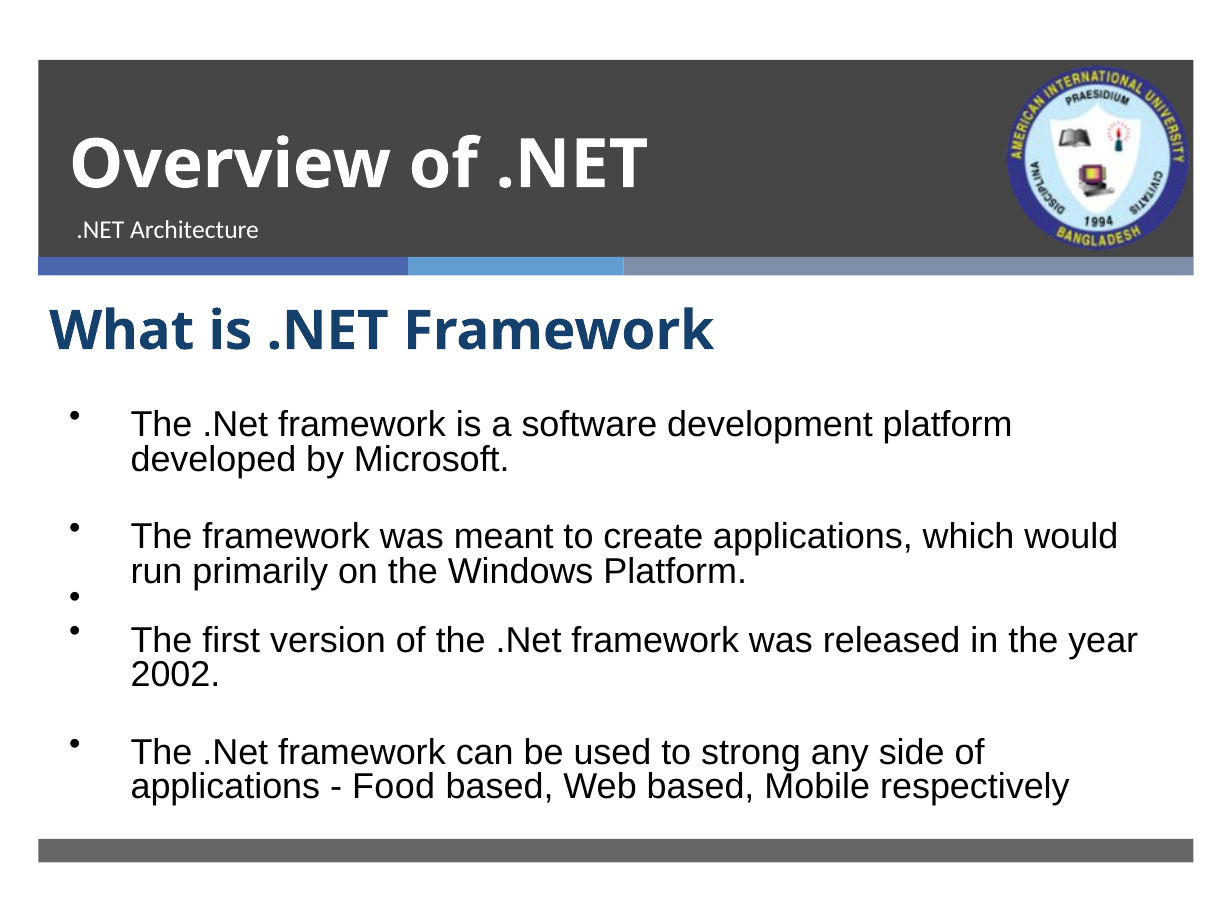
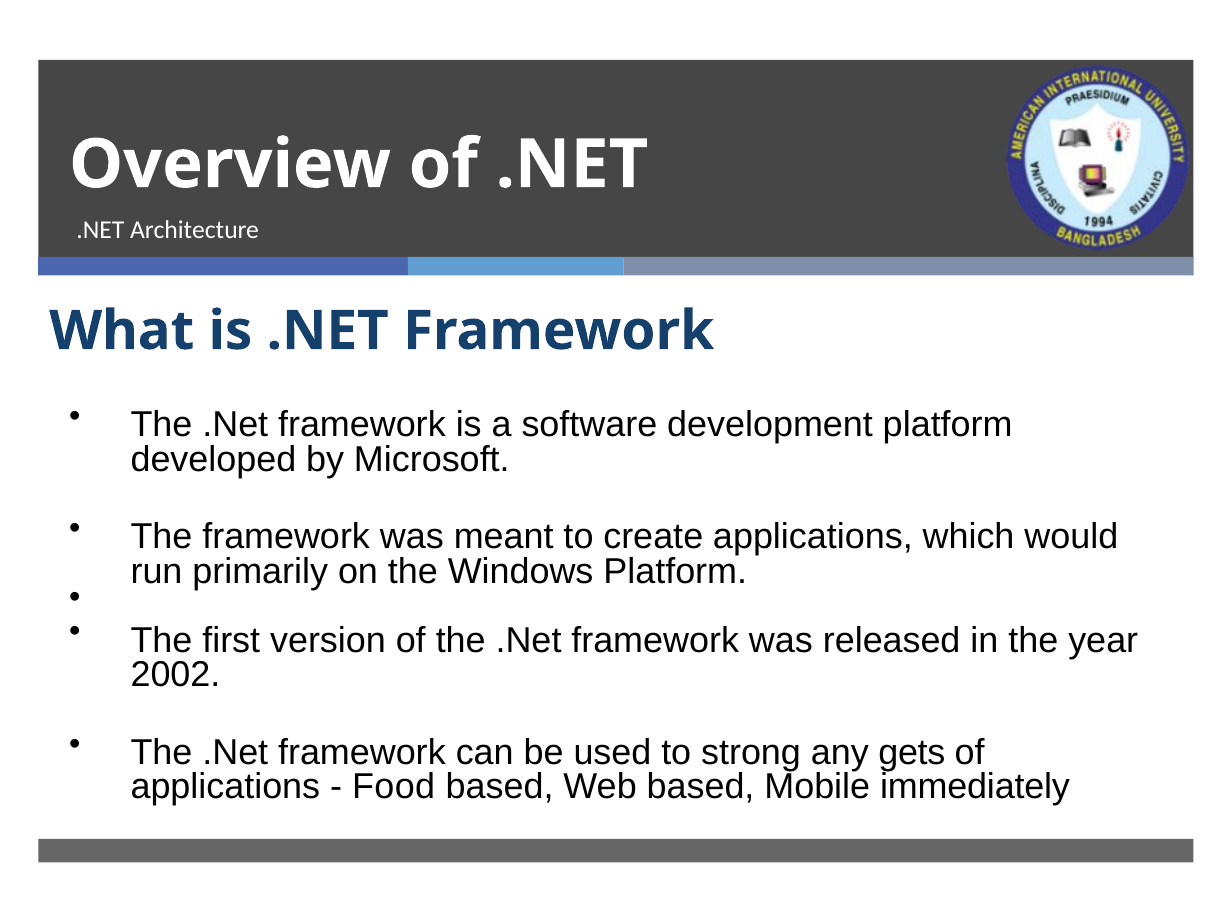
side: side -> gets
respectively: respectively -> immediately
